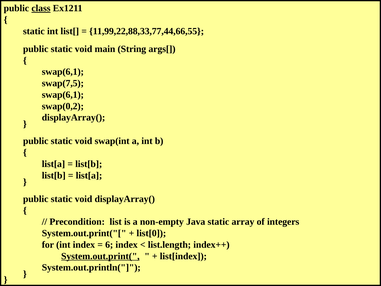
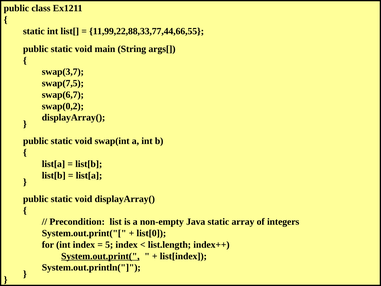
class underline: present -> none
swap(6,1 at (63, 72): swap(6,1 -> swap(3,7
swap(6,1 at (63, 95): swap(6,1 -> swap(6,7
6: 6 -> 5
